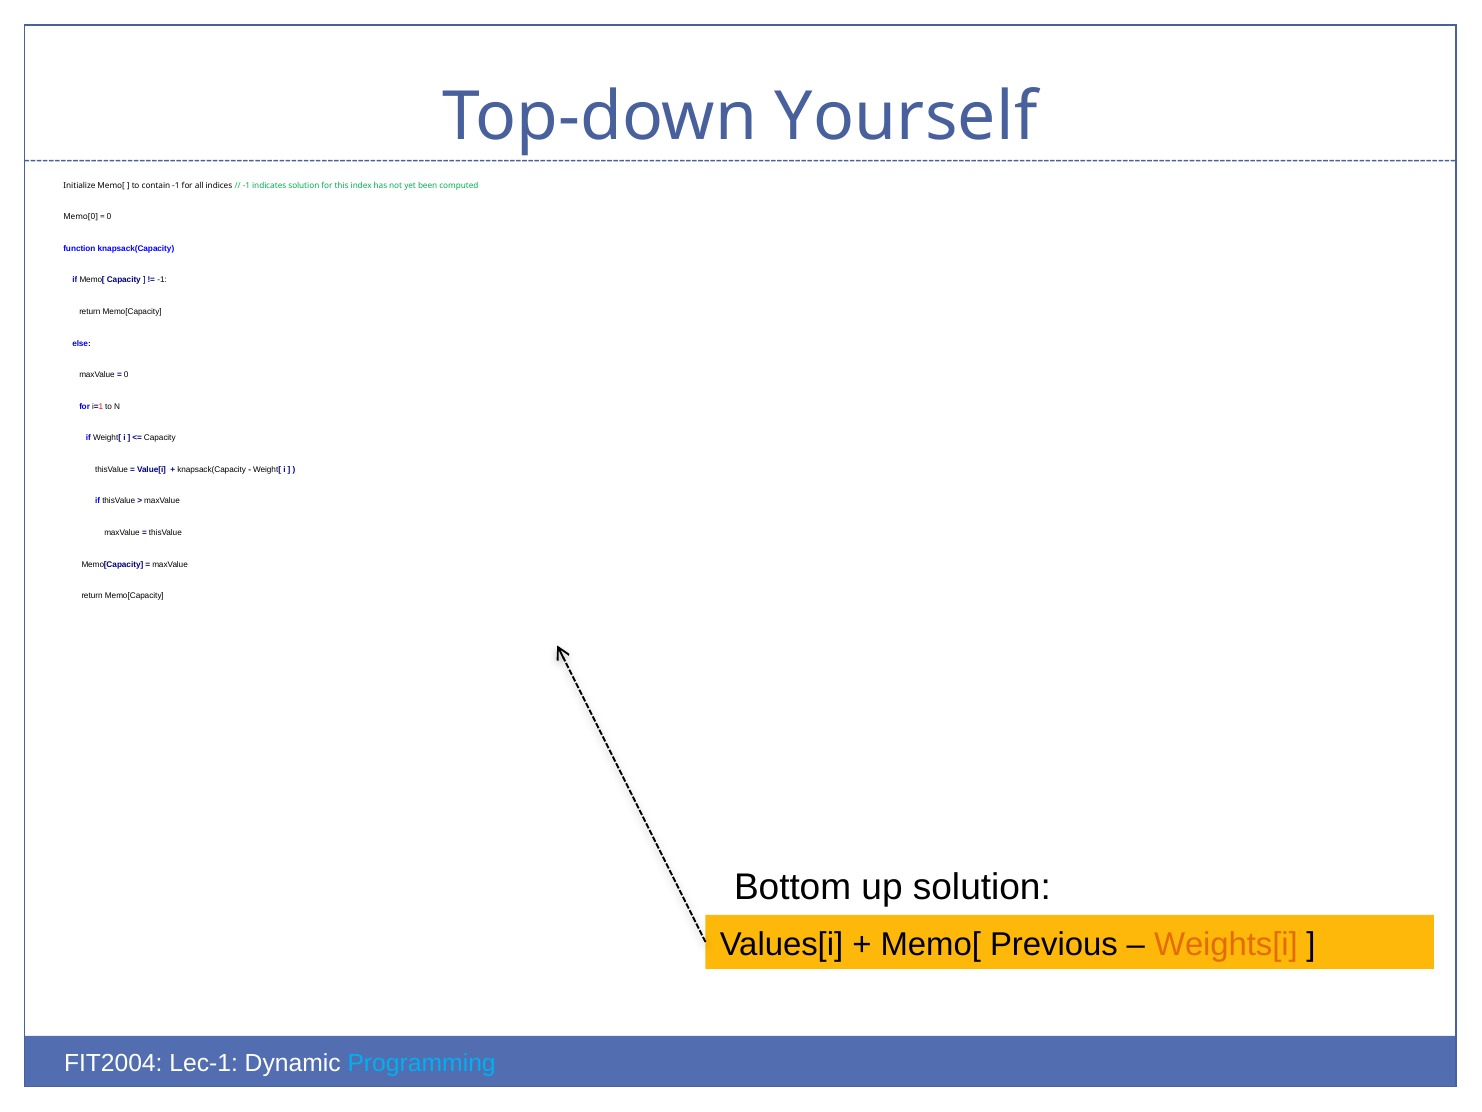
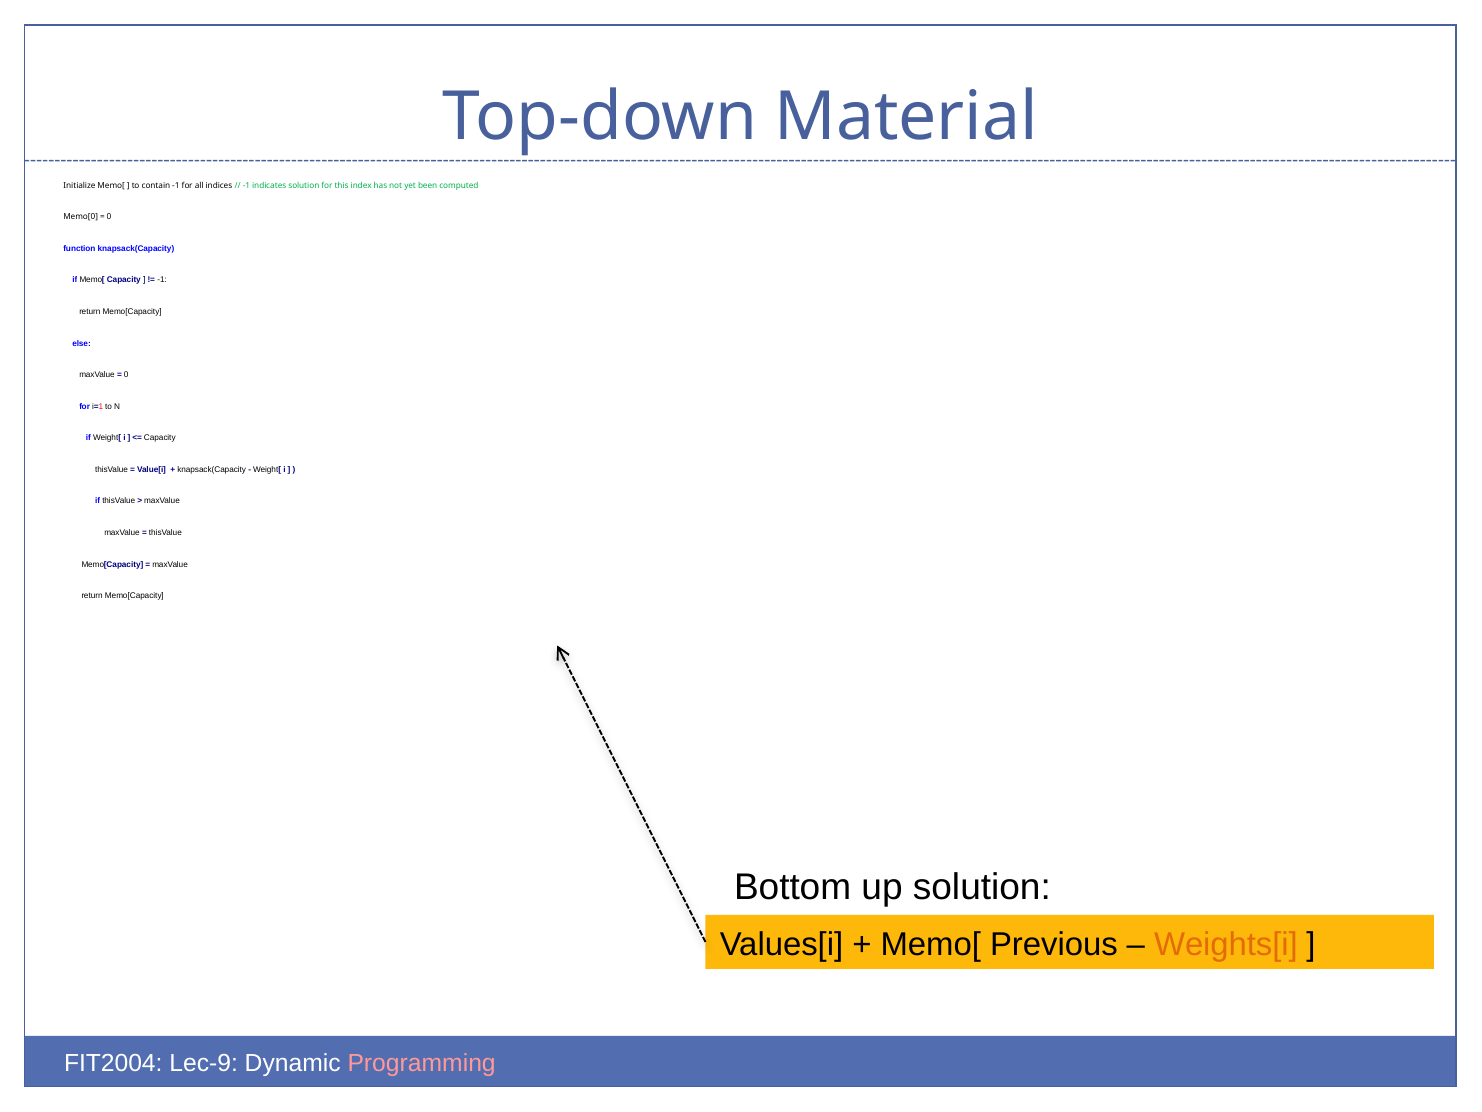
Yourself: Yourself -> Material
Lec-1: Lec-1 -> Lec-9
Programming colour: light blue -> pink
